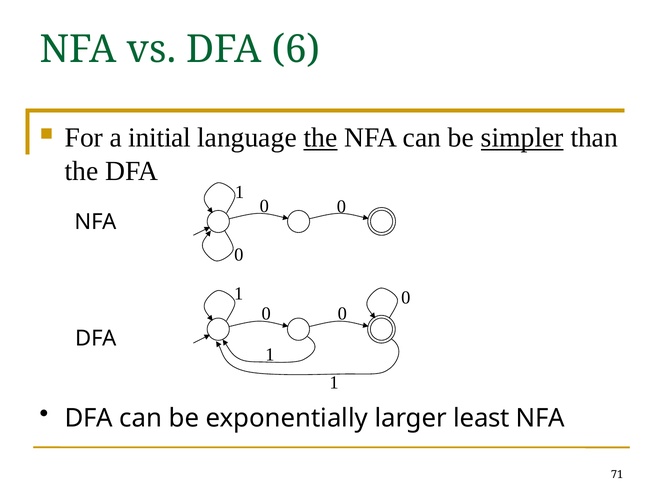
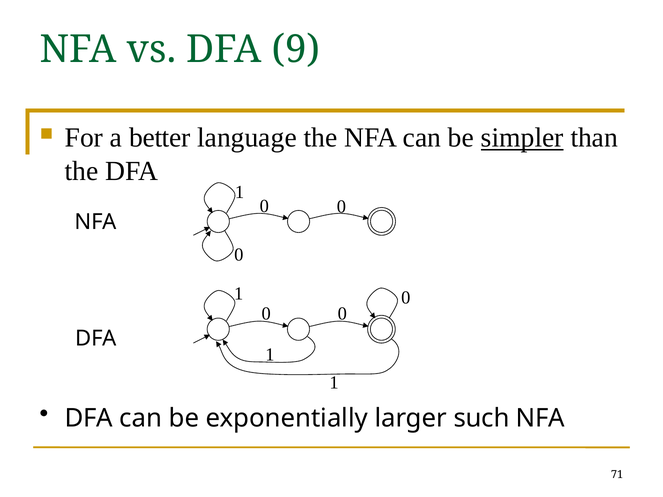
6: 6 -> 9
initial: initial -> better
the at (320, 138) underline: present -> none
least: least -> such
